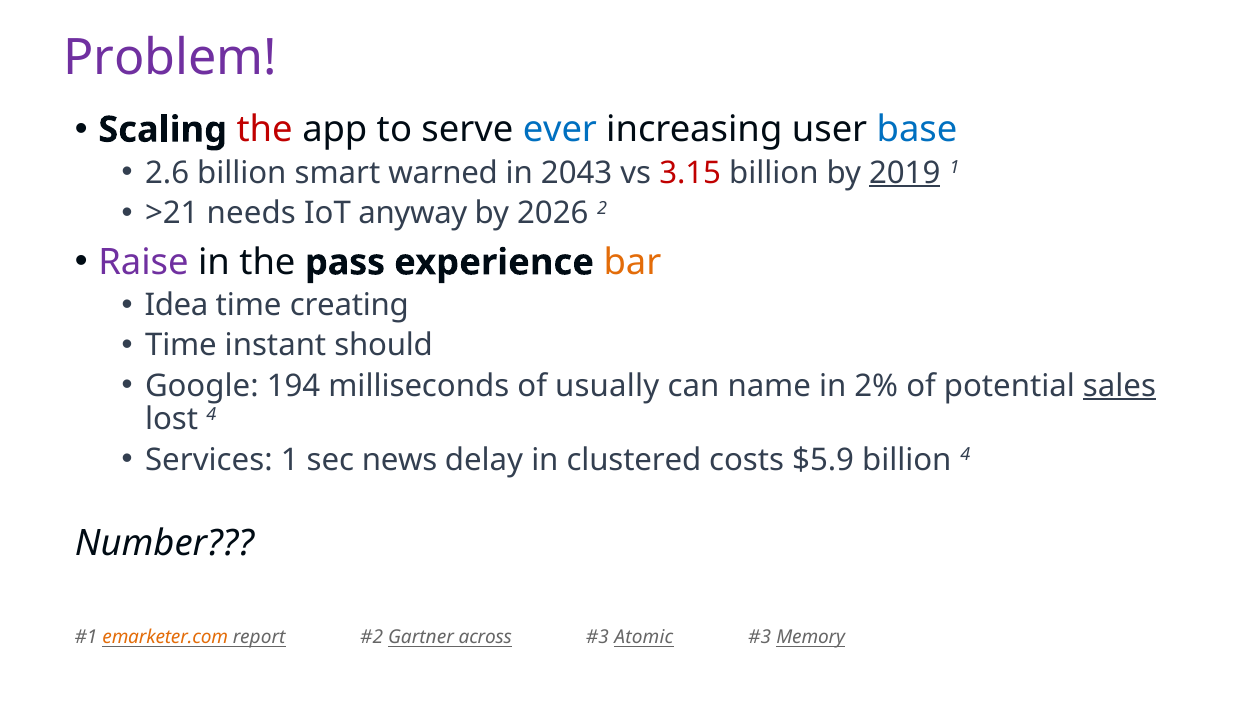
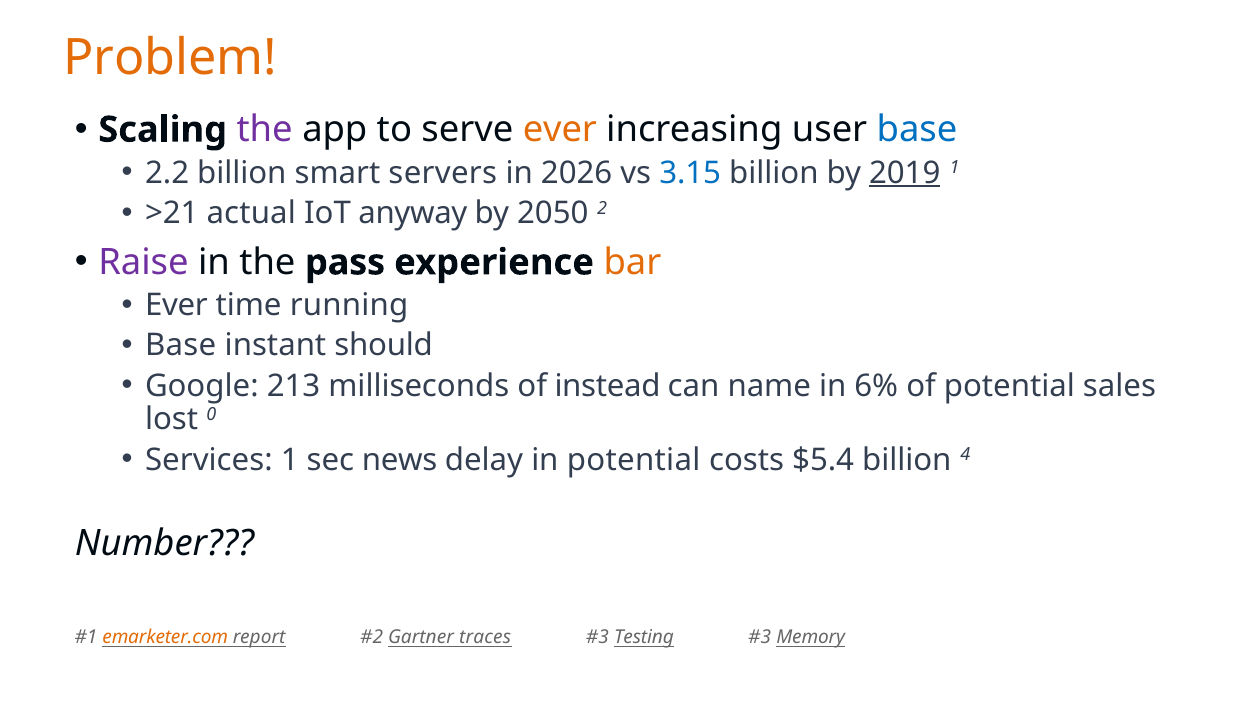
Problem colour: purple -> orange
the at (265, 130) colour: red -> purple
ever at (560, 130) colour: blue -> orange
2.6: 2.6 -> 2.2
warned: warned -> servers
2043: 2043 -> 2026
3.15 colour: red -> blue
needs: needs -> actual
2026: 2026 -> 2050
Idea at (176, 305): Idea -> Ever
creating: creating -> running
Time at (181, 346): Time -> Base
194: 194 -> 213
usually: usually -> instead
2%: 2% -> 6%
sales underline: present -> none
lost 4: 4 -> 0
in clustered: clustered -> potential
$5.9: $5.9 -> $5.4
across: across -> traces
Atomic: Atomic -> Testing
